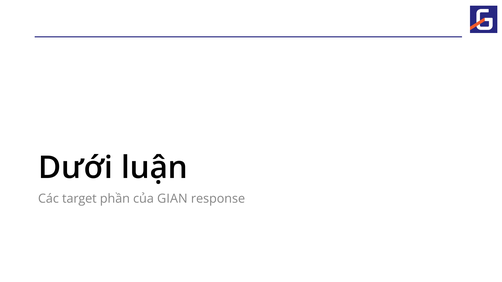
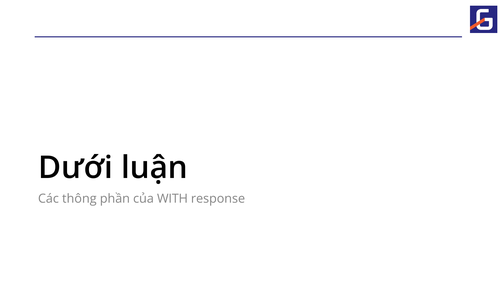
target: target -> thông
GIAN: GIAN -> WITH
